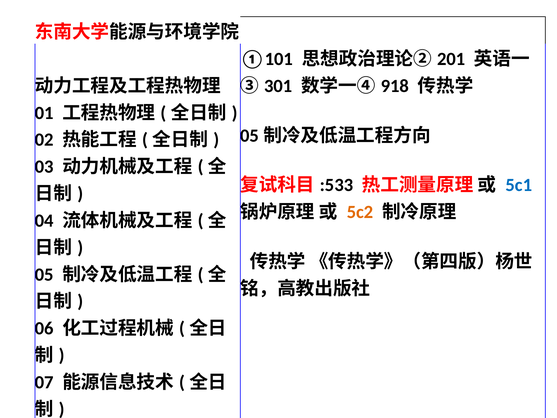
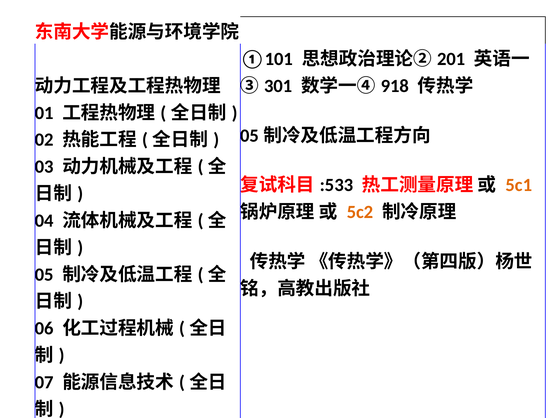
5c1 colour: blue -> orange
